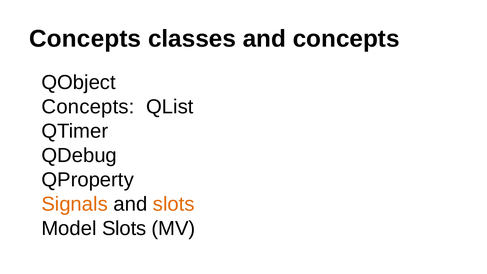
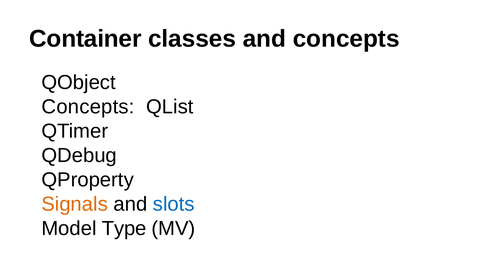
Concepts at (85, 39): Concepts -> Container
slots at (174, 204) colour: orange -> blue
Model Slots: Slots -> Type
